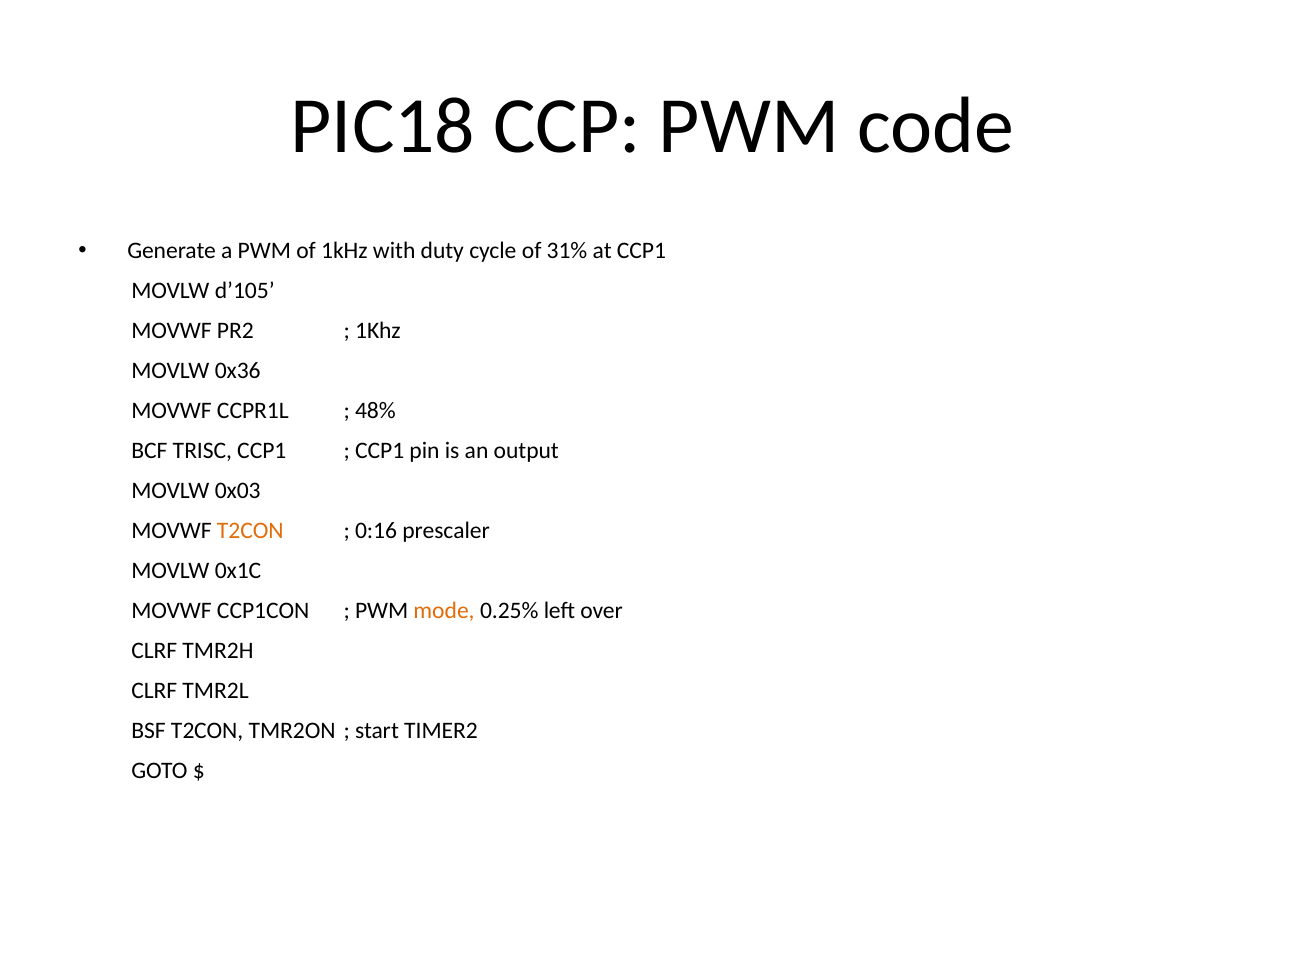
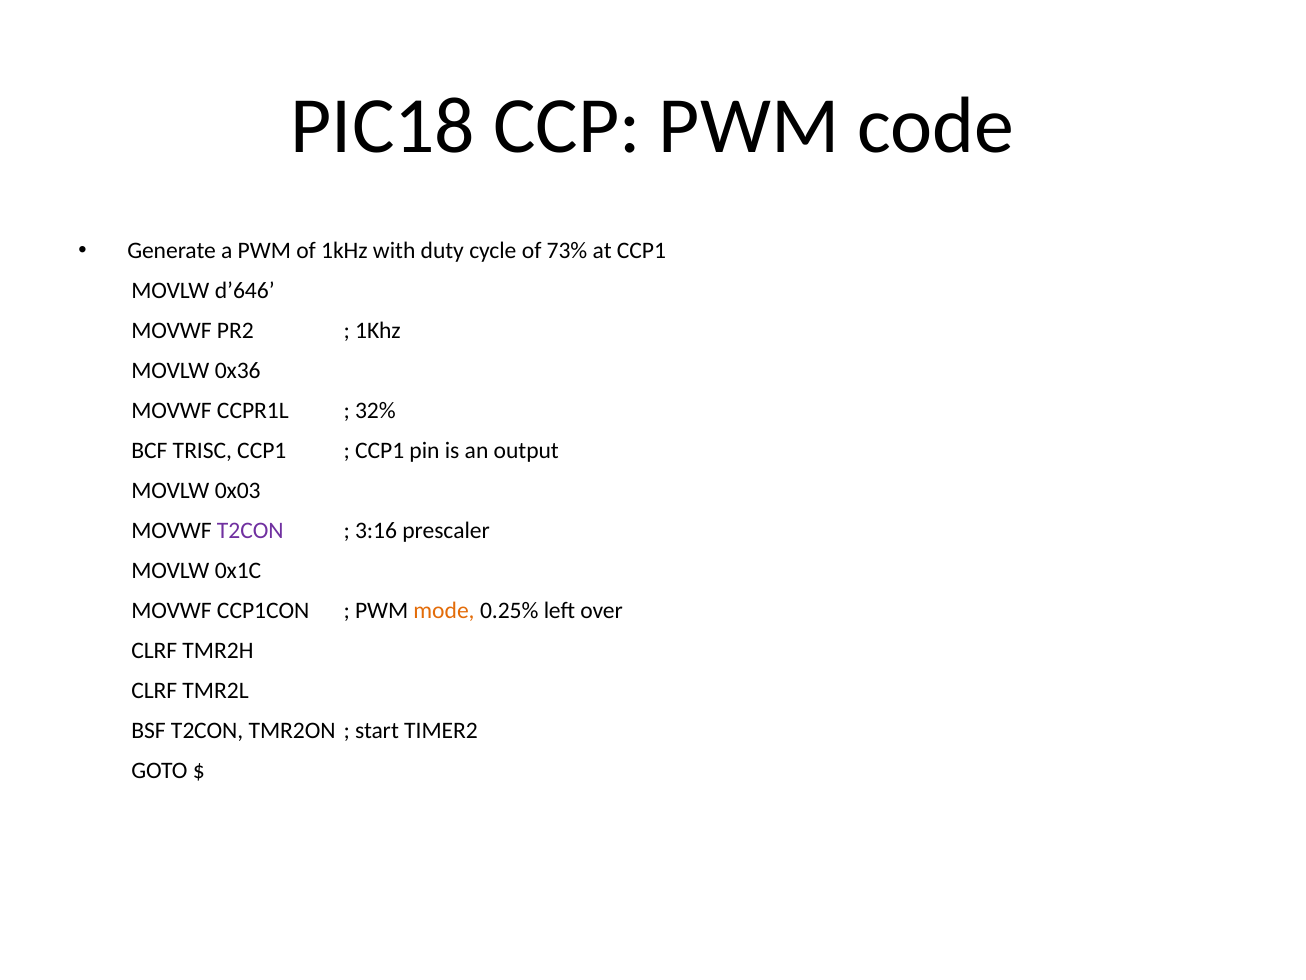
31%: 31% -> 73%
d’105: d’105 -> d’646
48%: 48% -> 32%
T2CON at (250, 531) colour: orange -> purple
0:16: 0:16 -> 3:16
